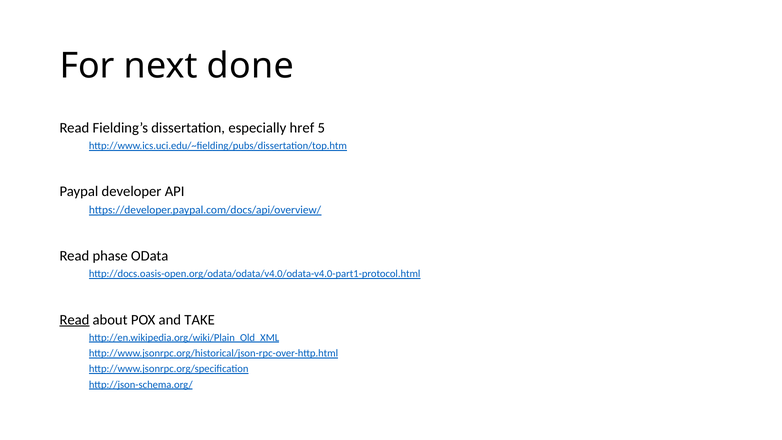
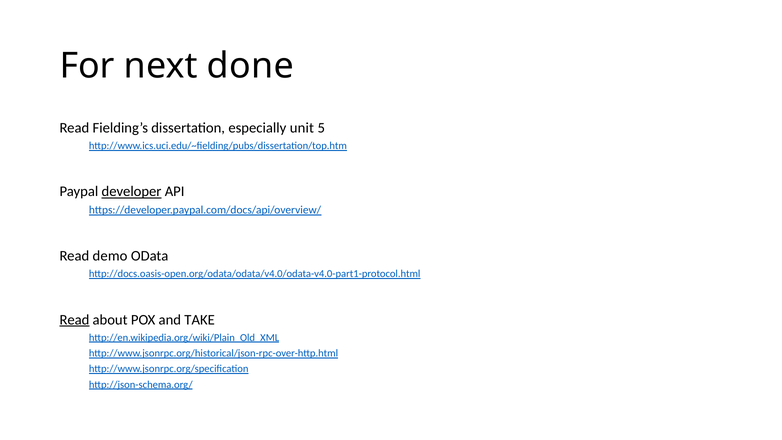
href: href -> unit
developer underline: none -> present
phase: phase -> demo
